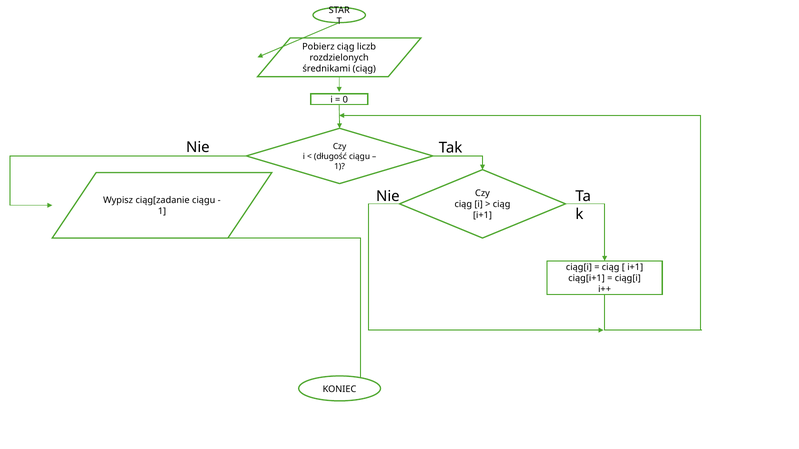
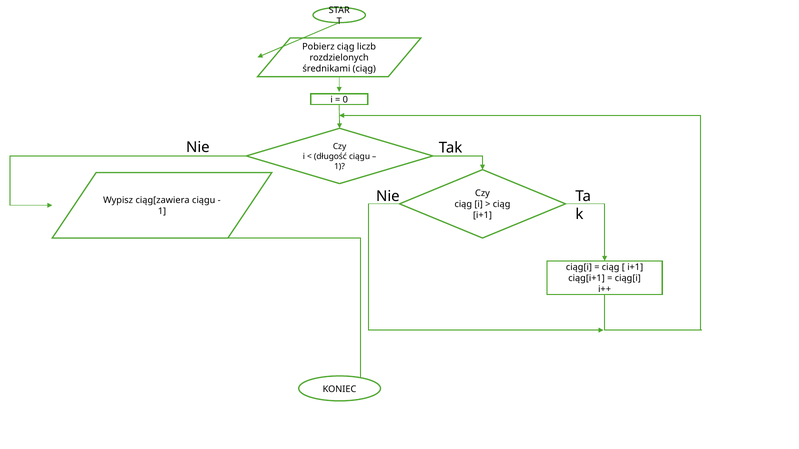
ciąg[zadanie: ciąg[zadanie -> ciąg[zawiera
